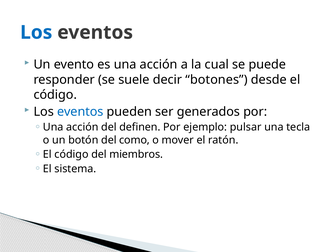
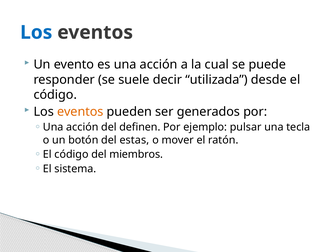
botones: botones -> utilizada
eventos at (80, 112) colour: blue -> orange
como: como -> estas
